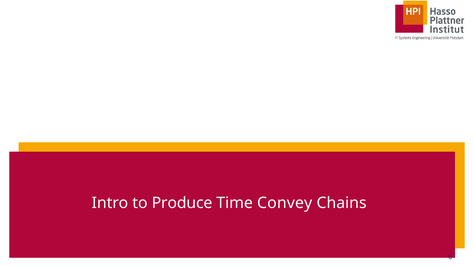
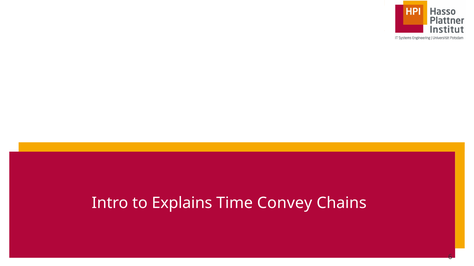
Produce: Produce -> Explains
